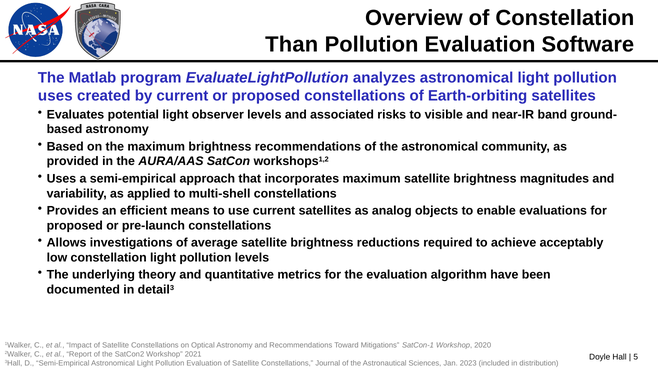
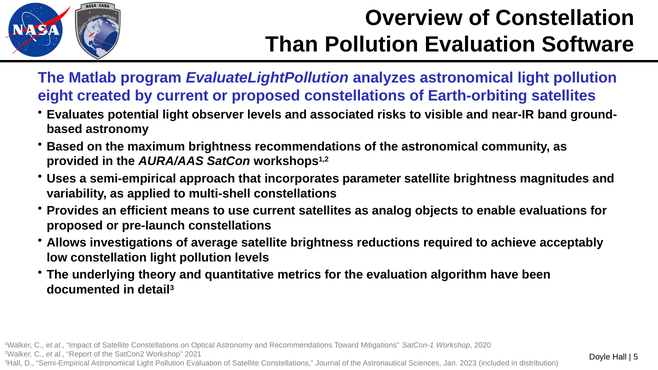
uses at (55, 96): uses -> eight
incorporates maximum: maximum -> parameter
